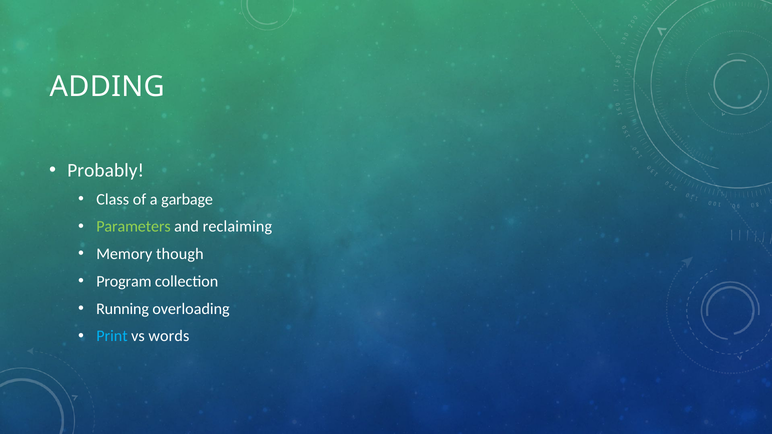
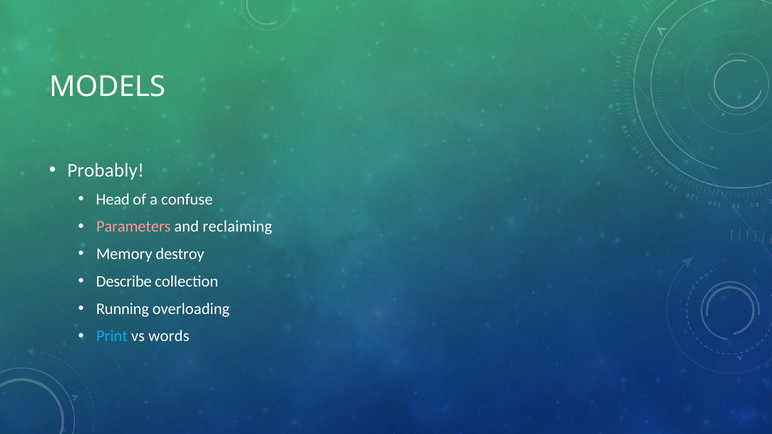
ADDING: ADDING -> MODELS
Class: Class -> Head
garbage: garbage -> confuse
Parameters colour: light green -> pink
though: though -> destroy
Program: Program -> Describe
